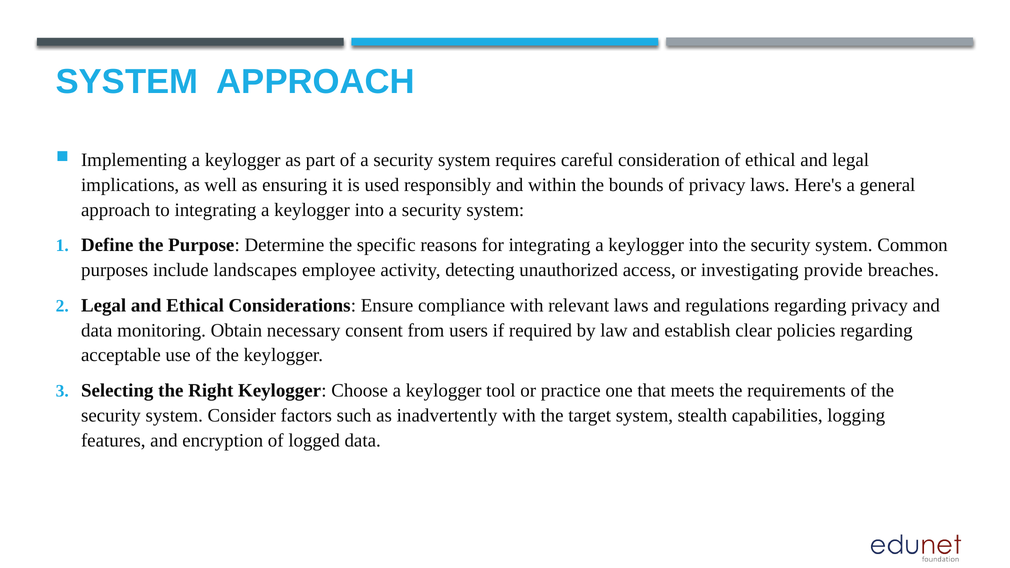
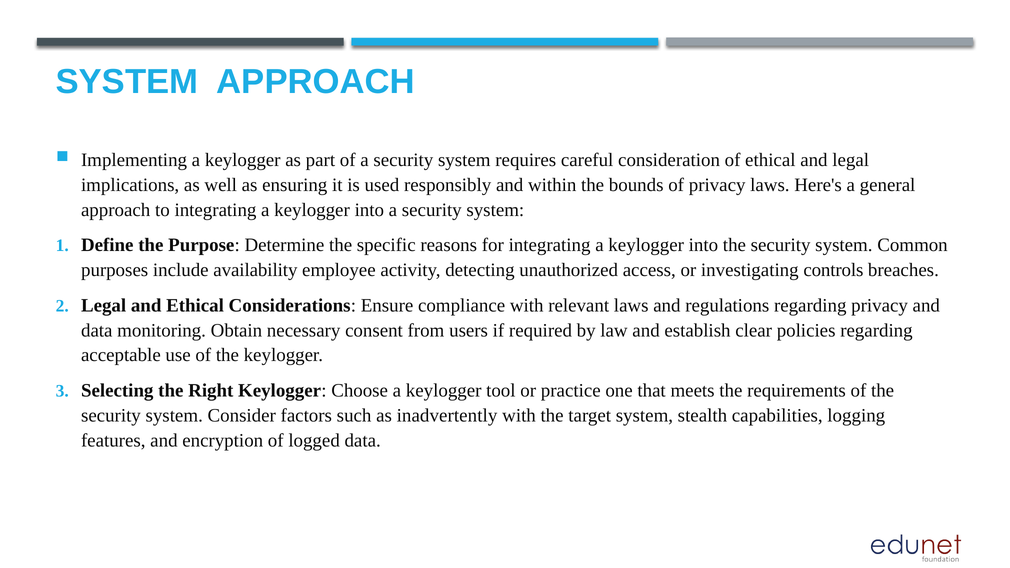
landscapes: landscapes -> availability
provide: provide -> controls
